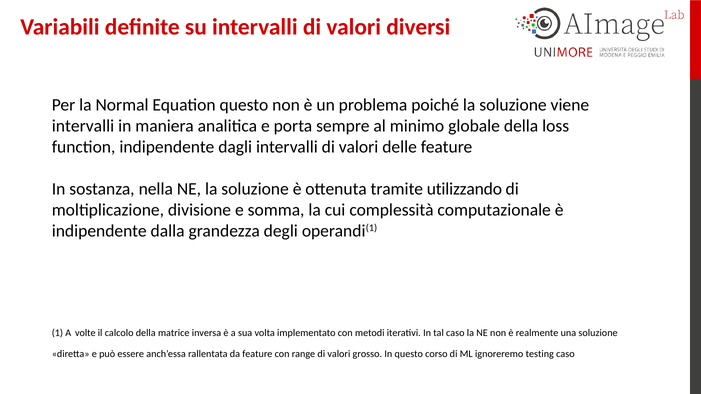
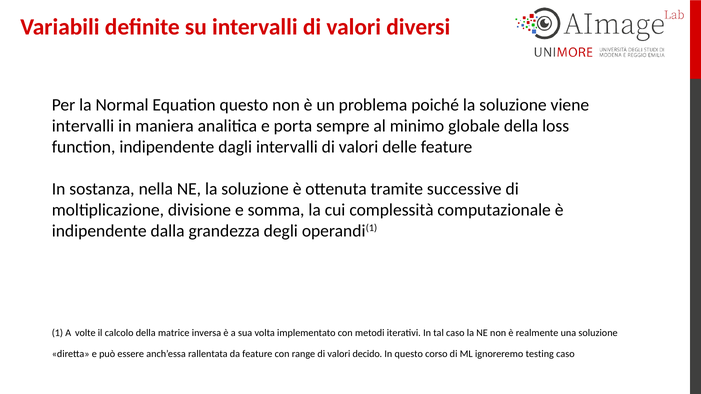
utilizzando: utilizzando -> successive
grosso: grosso -> decido
